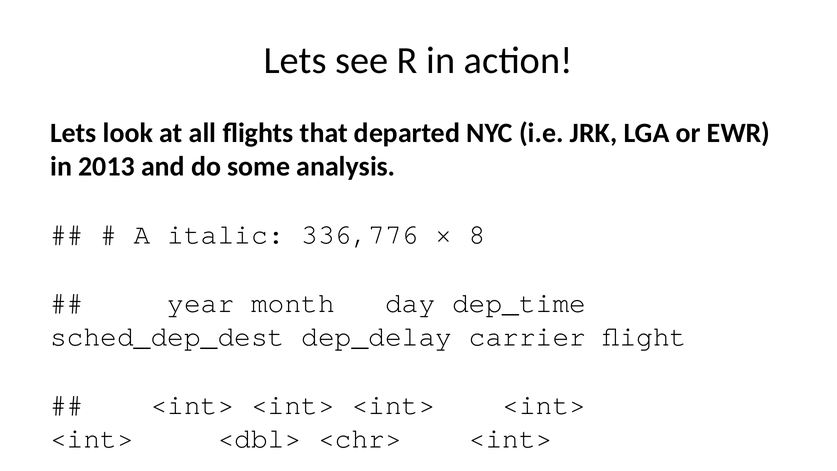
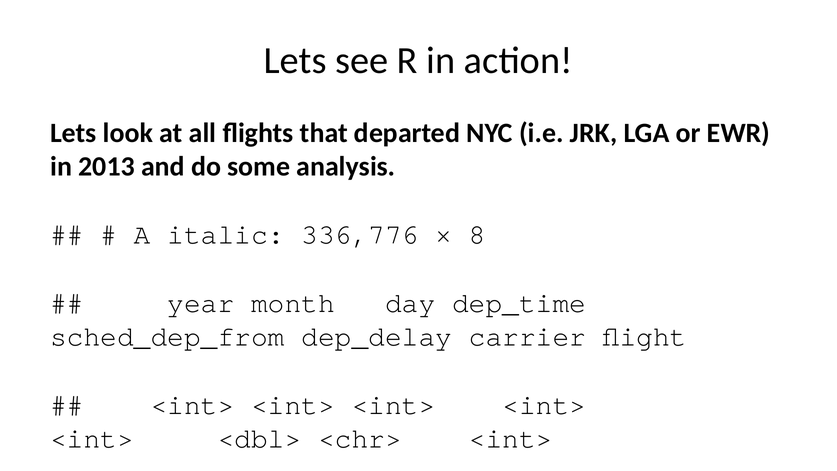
sched_dep_dest: sched_dep_dest -> sched_dep_from
